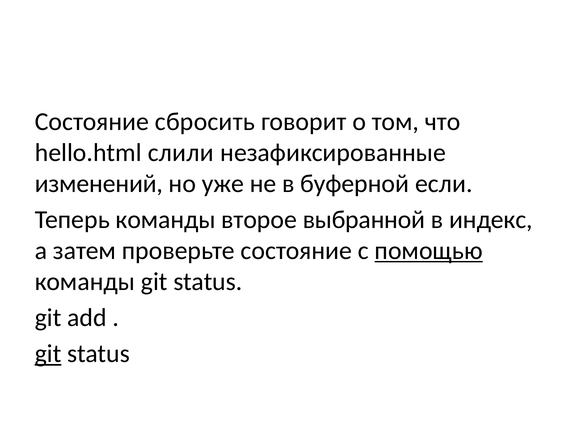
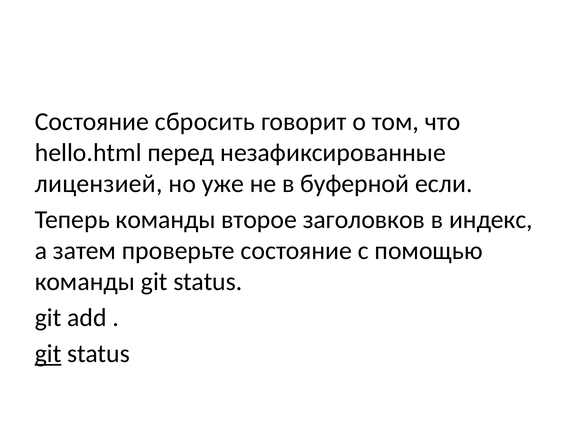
слили: слили -> перед
изменений: изменений -> лицензией
выбранной: выбранной -> заголовков
помощью underline: present -> none
